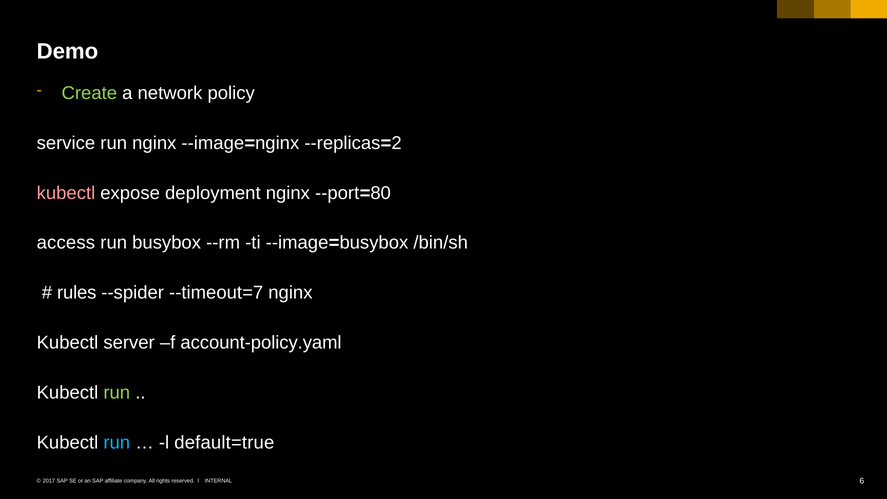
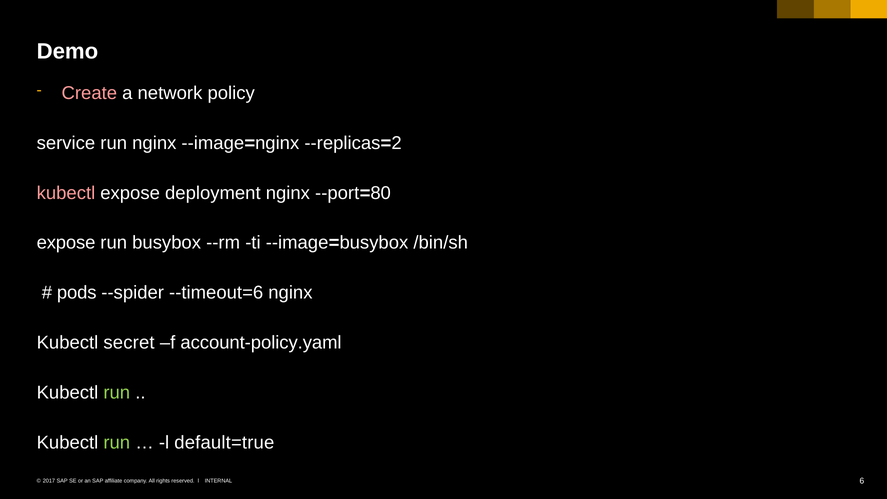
Create colour: light green -> pink
access at (66, 243): access -> expose
rules: rules -> pods
--timeout=7: --timeout=7 -> --timeout=6
server: server -> secret
run at (117, 442) colour: light blue -> light green
